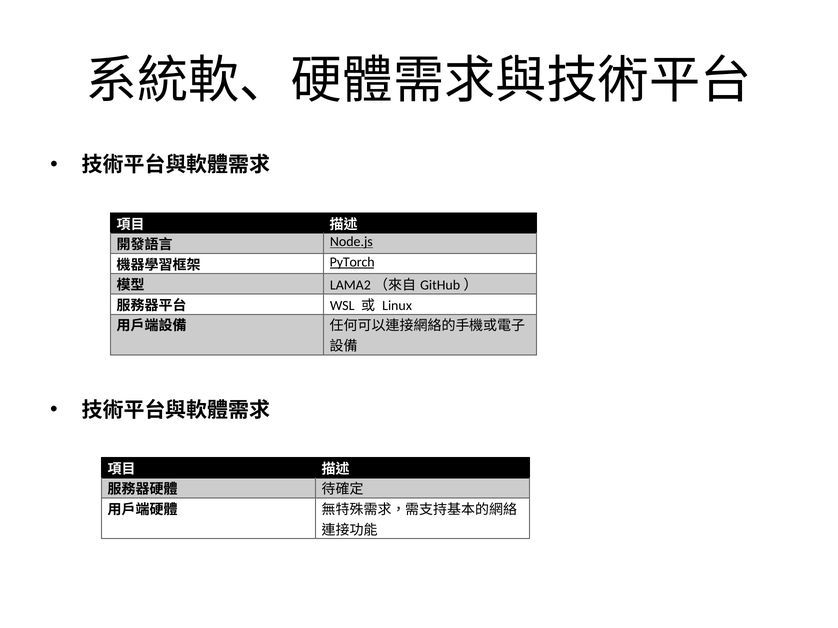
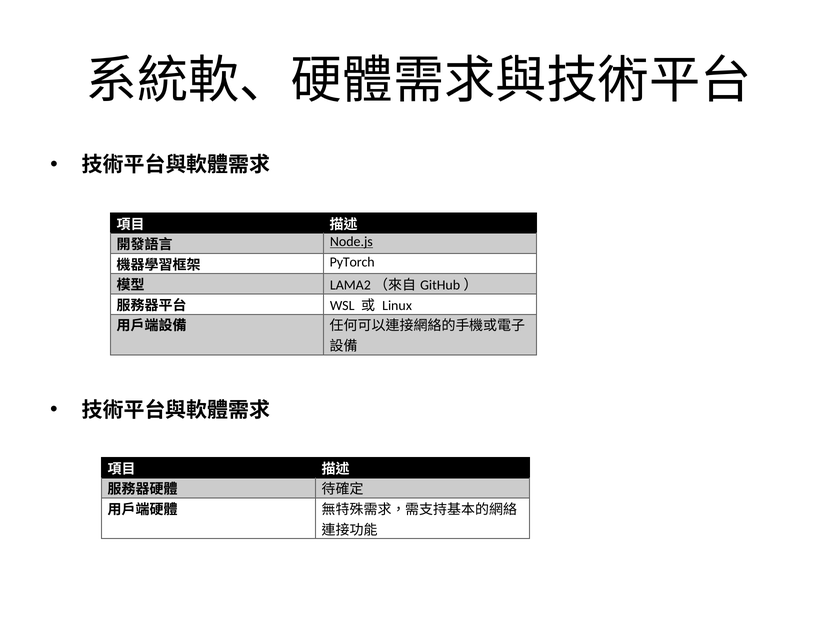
PyTorch underline: present -> none
